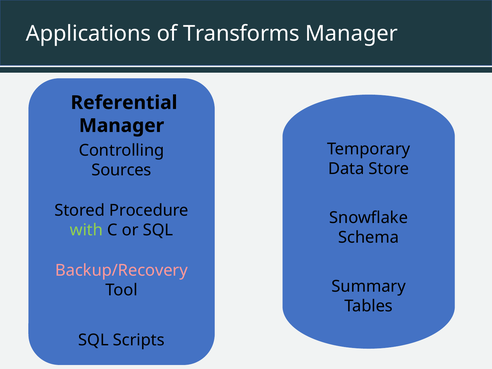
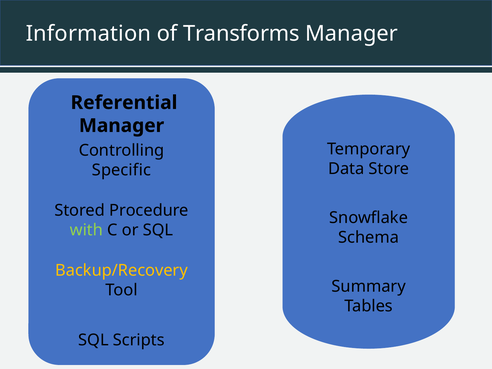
Applications: Applications -> Information
Sources: Sources -> Specific
Backup/Recovery colour: pink -> yellow
